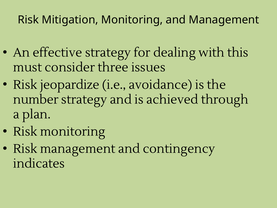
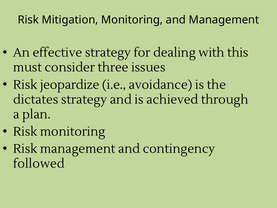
number: number -> dictates
indicates: indicates -> followed
